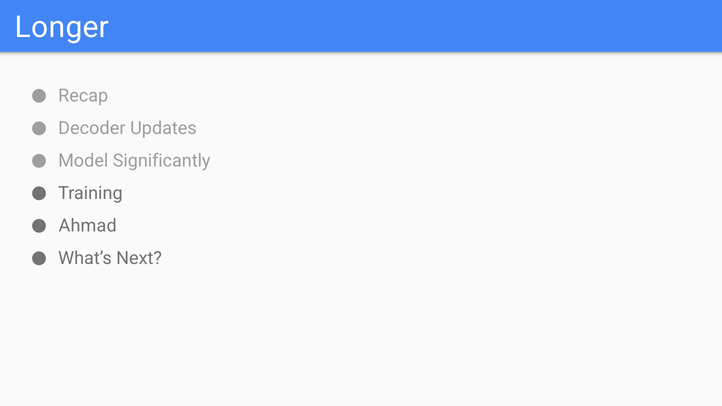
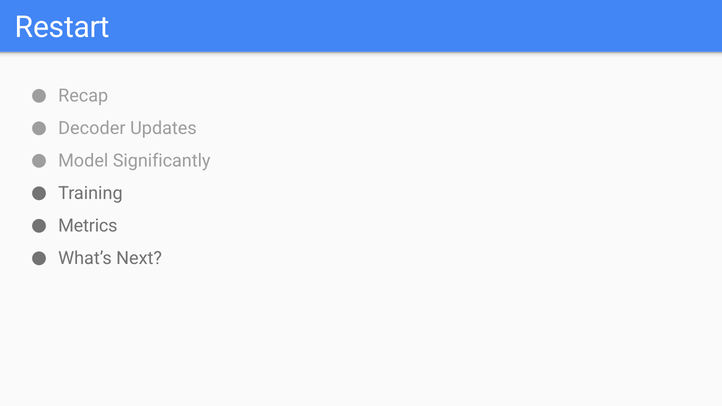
Longer: Longer -> Restart
Ahmad: Ahmad -> Metrics
